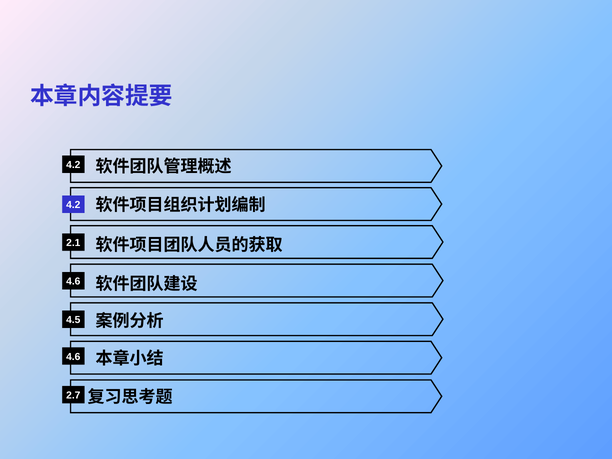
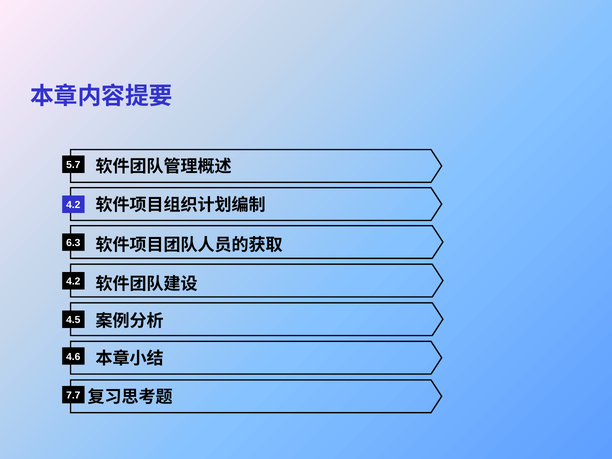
4.2 at (73, 165): 4.2 -> 5.7
2.1: 2.1 -> 6.3
4.6 at (73, 281): 4.6 -> 4.2
2.7: 2.7 -> 7.7
